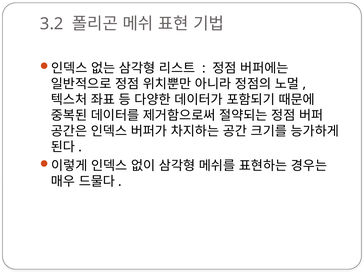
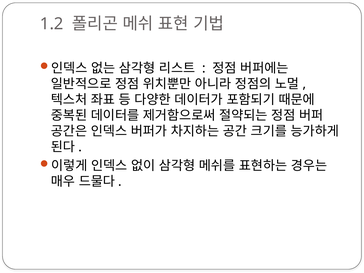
3.2: 3.2 -> 1.2
